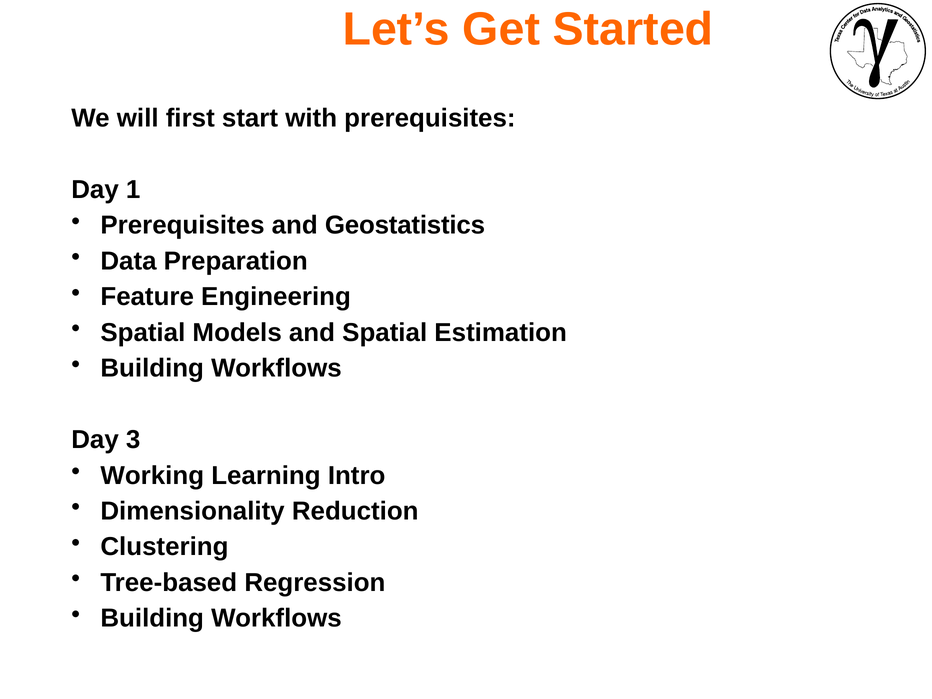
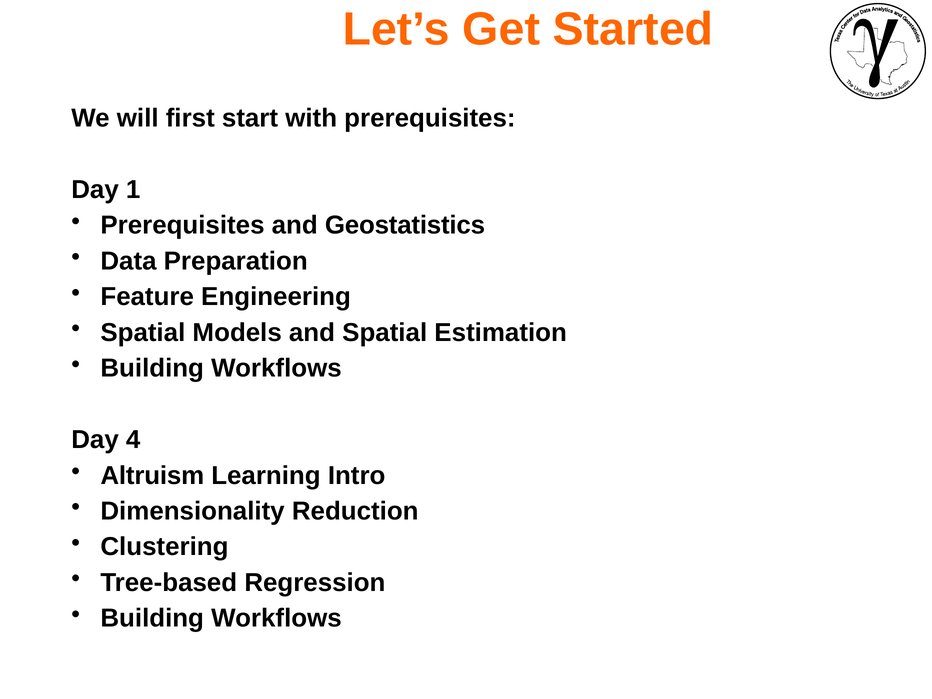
3: 3 -> 4
Working: Working -> Altruism
